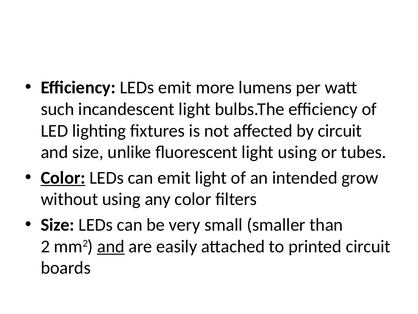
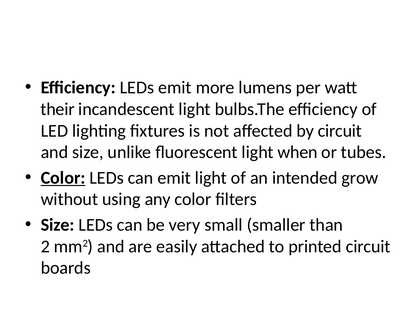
such: such -> their
light using: using -> when
and at (111, 246) underline: present -> none
